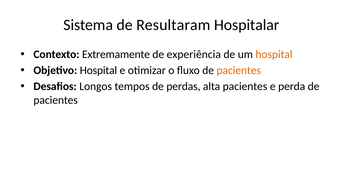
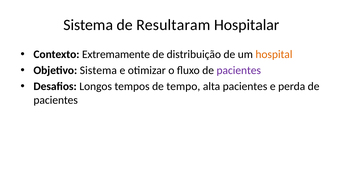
experiência: experiência -> distribuição
Objetivo Hospital: Hospital -> Sistema
pacientes at (239, 70) colour: orange -> purple
perdas: perdas -> tempo
